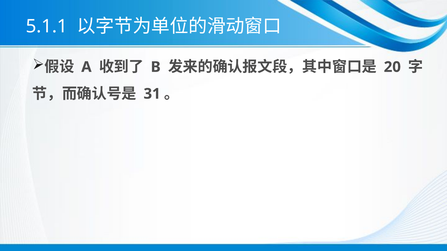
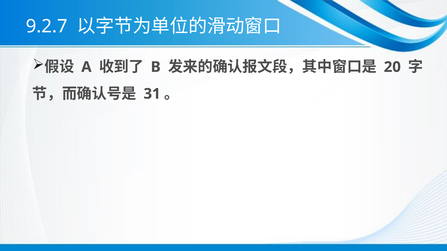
5.1.1: 5.1.1 -> 9.2.7
